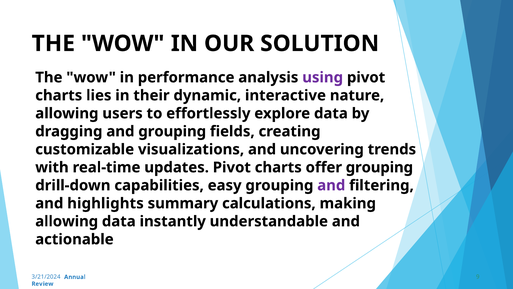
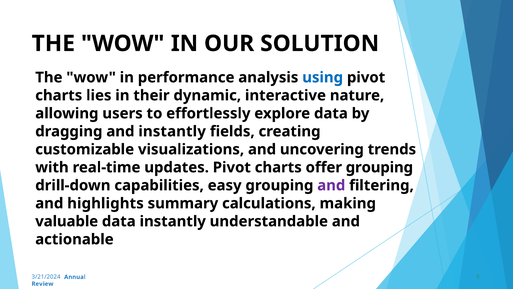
using colour: purple -> blue
and grouping: grouping -> instantly
allowing at (67, 221): allowing -> valuable
